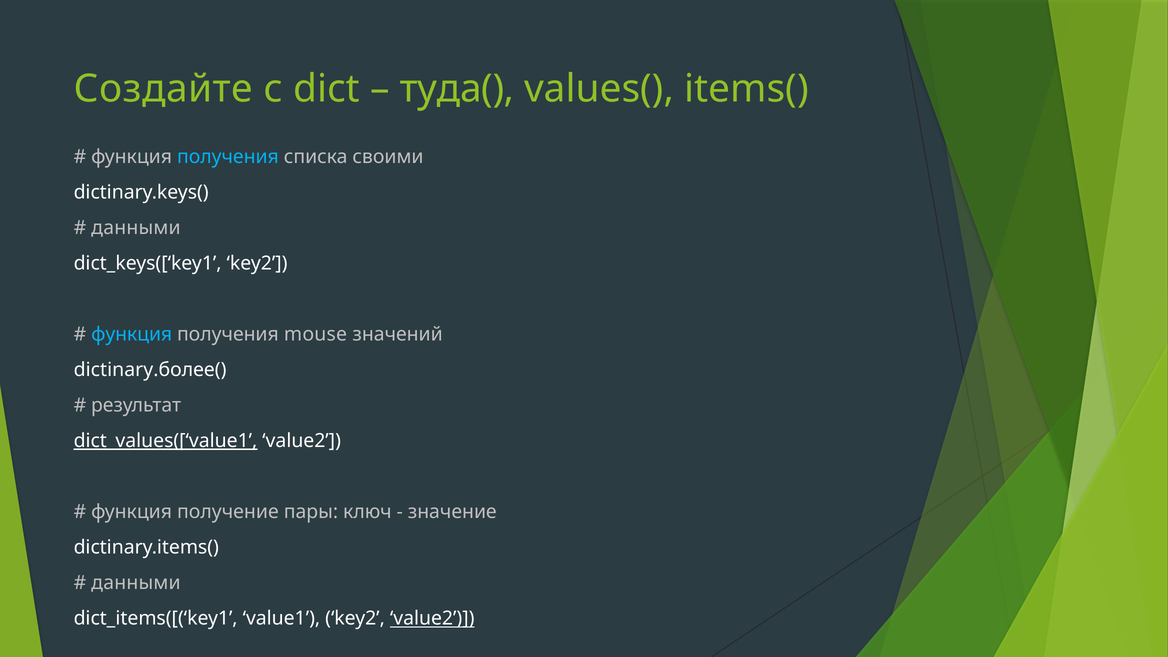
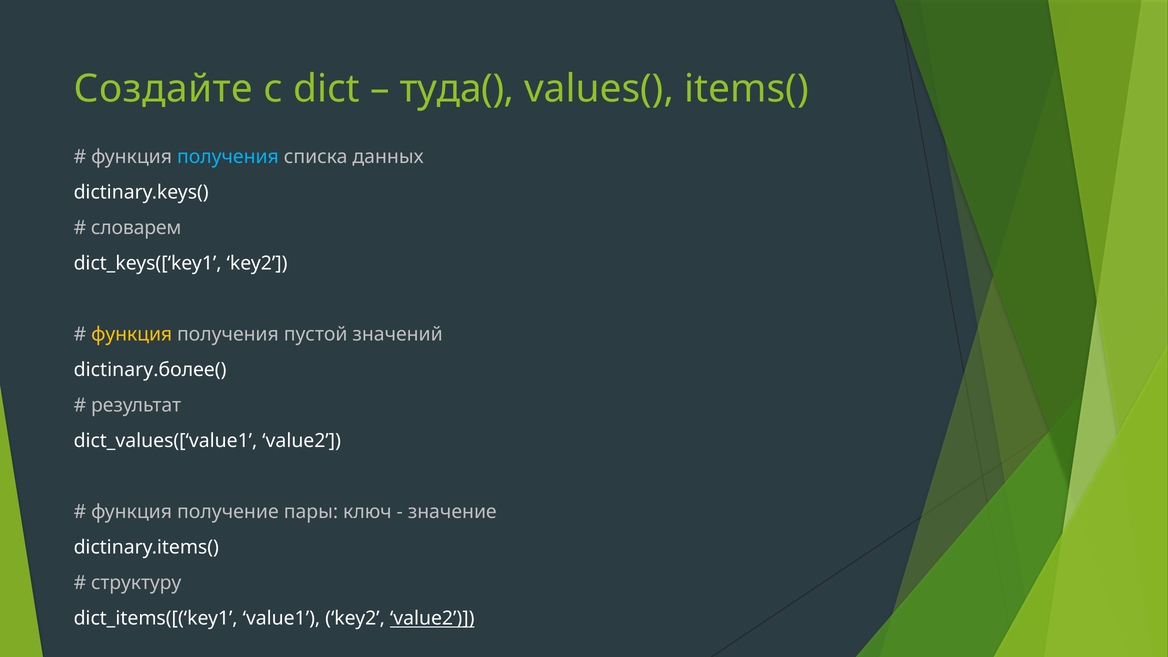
своими: своими -> данных
данными at (136, 228): данными -> словарем
функция at (132, 334) colour: light blue -> yellow
mouse: mouse -> пустой
dict_values([‘value1 underline: present -> none
данными at (136, 583): данными -> структуру
